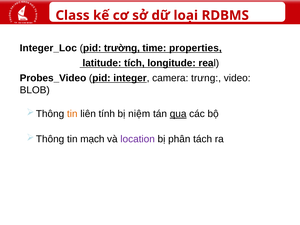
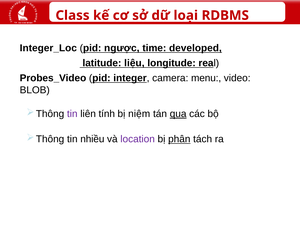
trường: trường -> ngược
properties: properties -> developed
tích: tích -> liệu
trưng: trưng -> menu
tin at (72, 114) colour: orange -> purple
mạch: mạch -> nhiều
phân underline: none -> present
